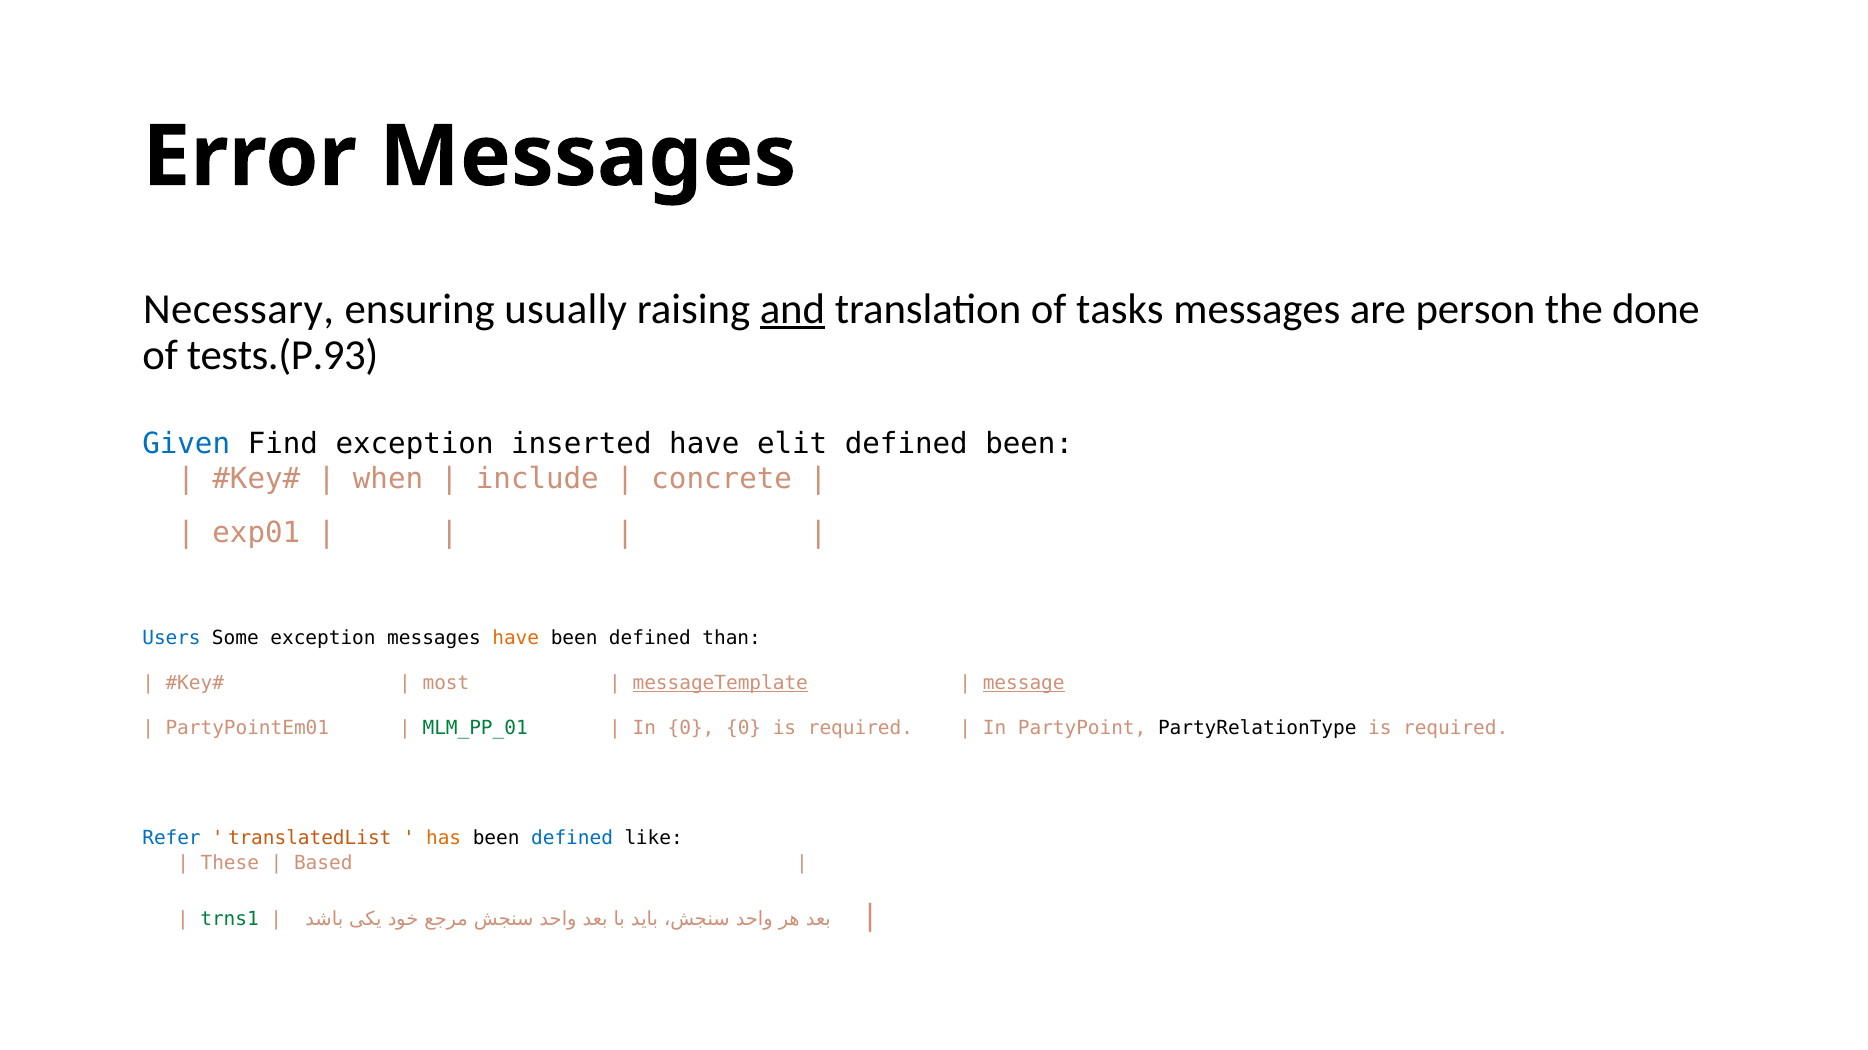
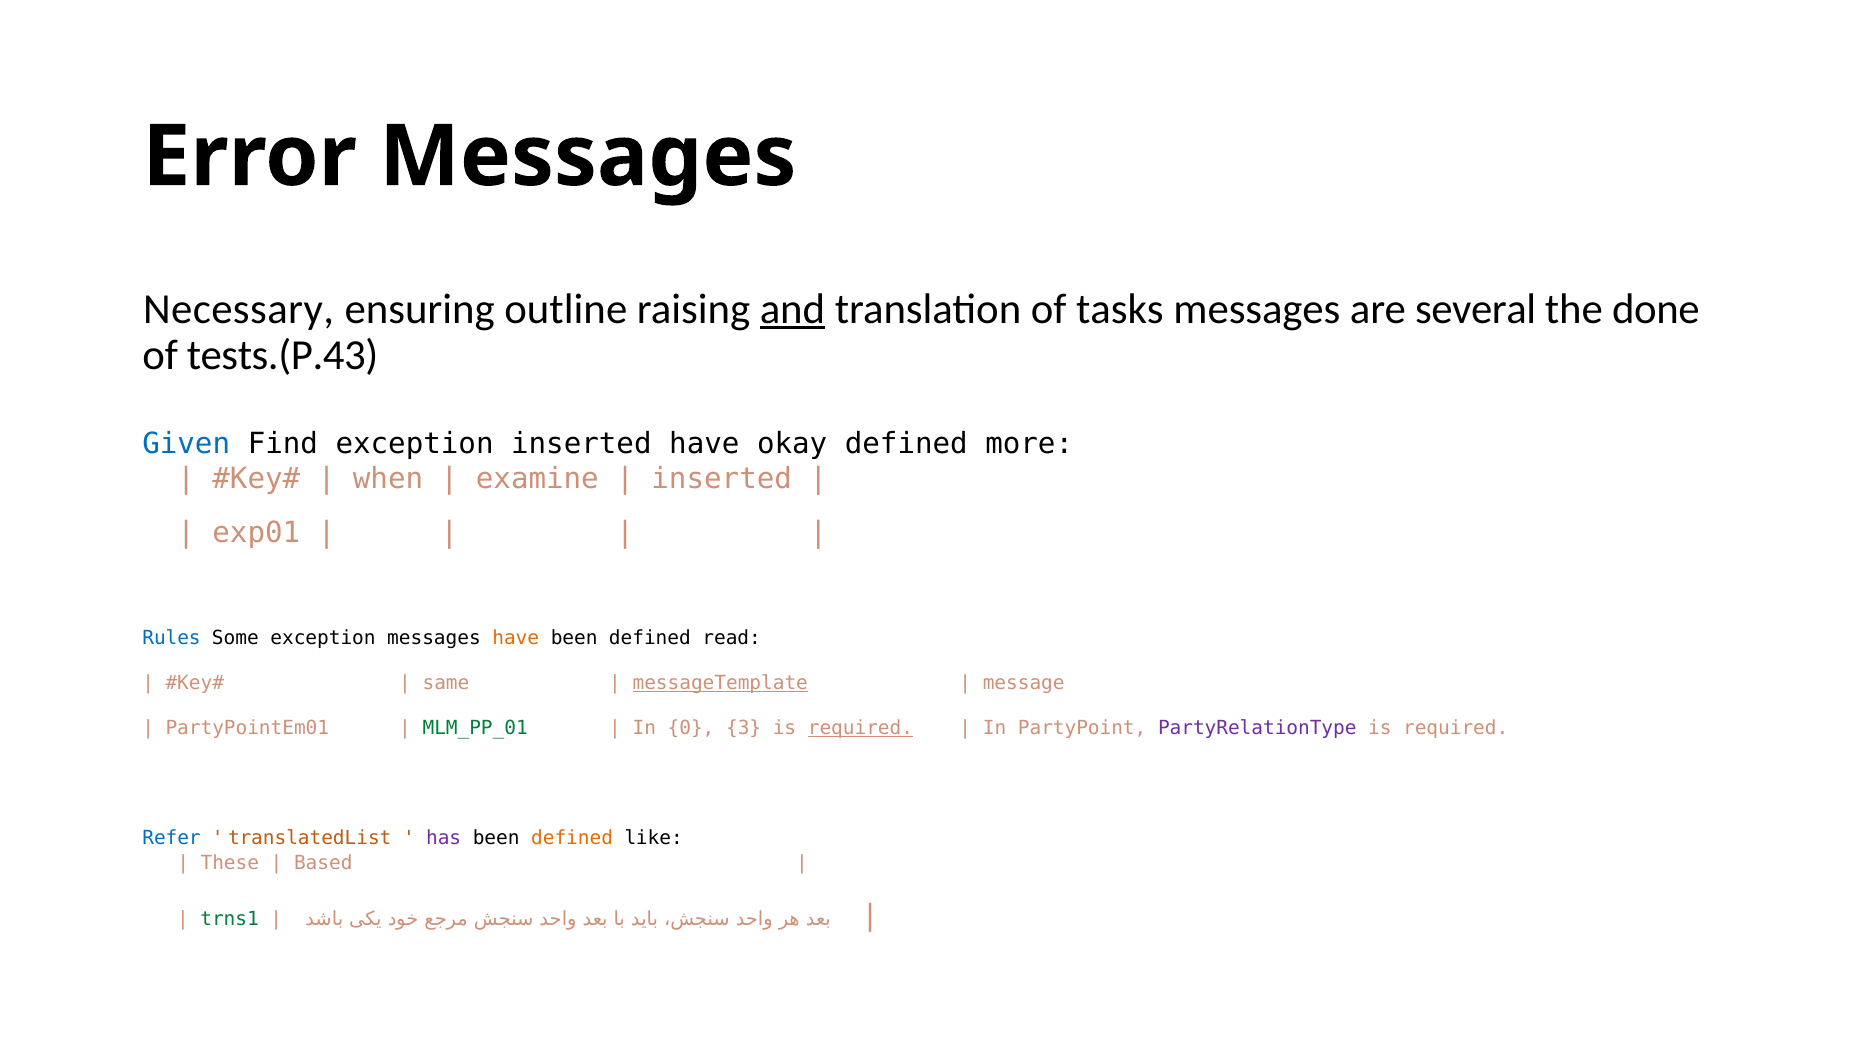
usually: usually -> outline
person: person -> several
tests.(P.93: tests.(P.93 -> tests.(P.43
elit: elit -> okay
defined been: been -> more
include: include -> examine
concrete at (722, 479): concrete -> inserted
Users: Users -> Rules
than: than -> read
most: most -> same
message underline: present -> none
0 0: 0 -> 3
required at (860, 729) underline: none -> present
PartyRelationType colour: black -> purple
has colour: orange -> purple
defined at (572, 838) colour: blue -> orange
